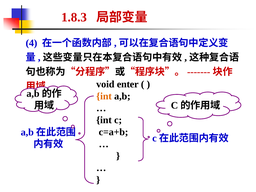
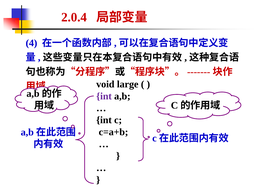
1.8.3: 1.8.3 -> 2.0.4
enter: enter -> large
int at (104, 96) colour: orange -> purple
